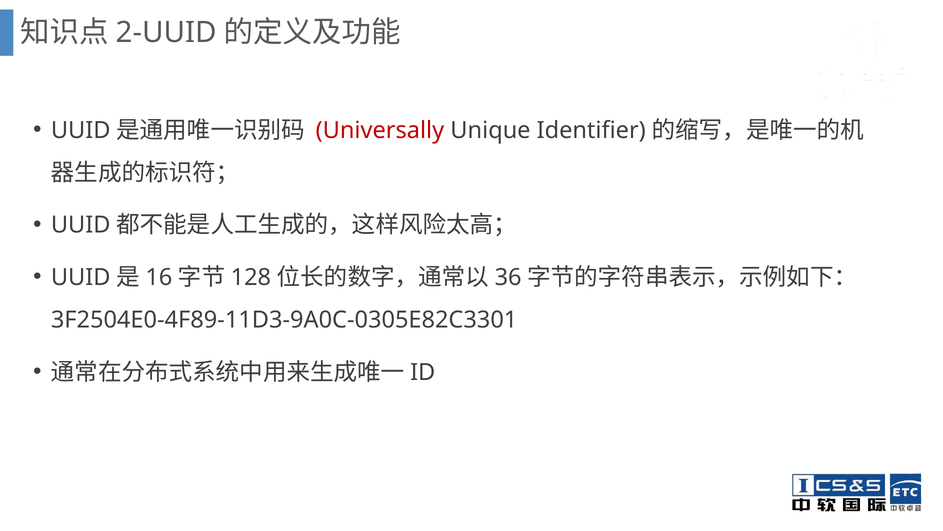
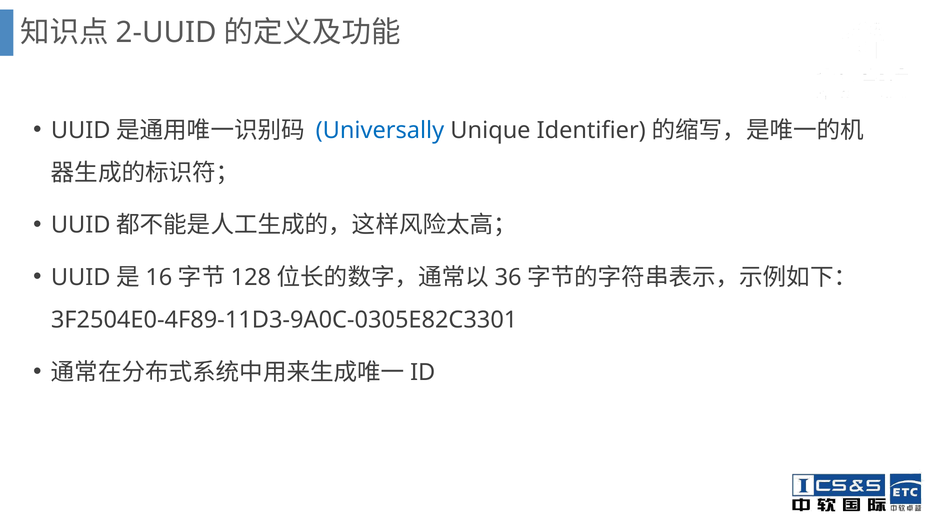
Universally colour: red -> blue
